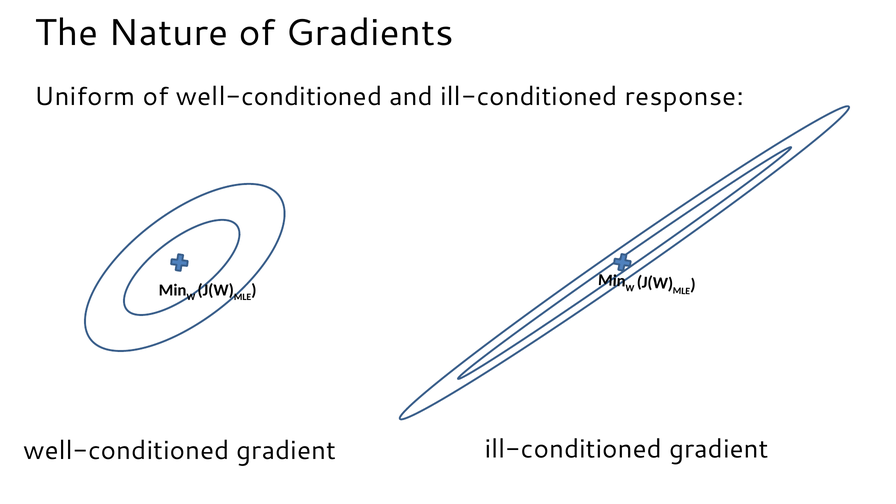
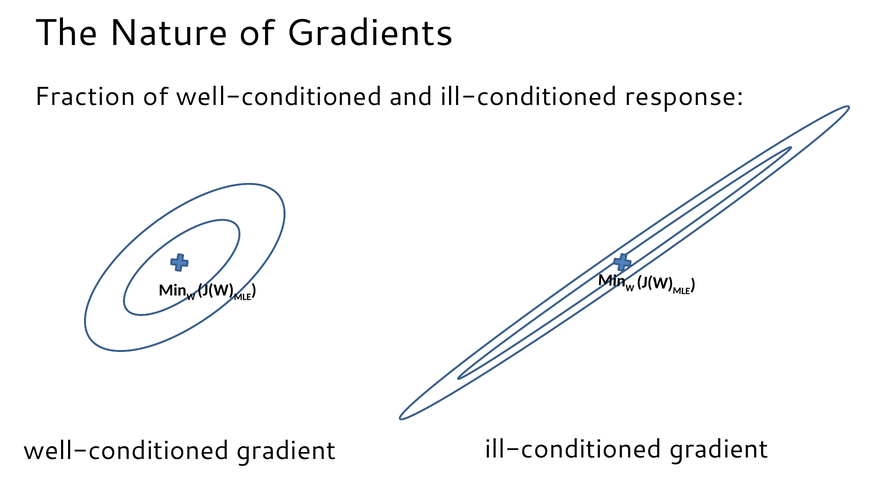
Uniform: Uniform -> Fraction
